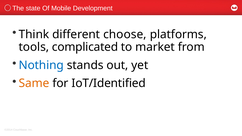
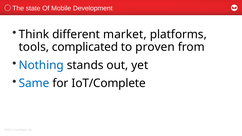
choose: choose -> market
market: market -> proven
Same colour: orange -> blue
IoT/Identified: IoT/Identified -> IoT/Complete
